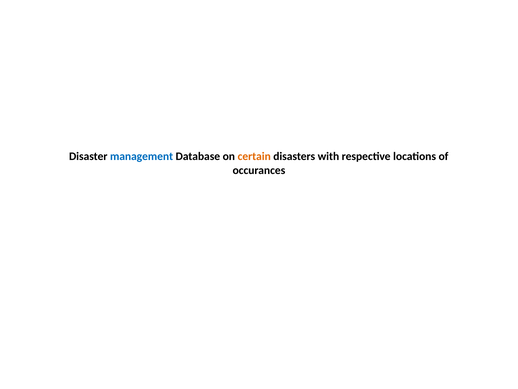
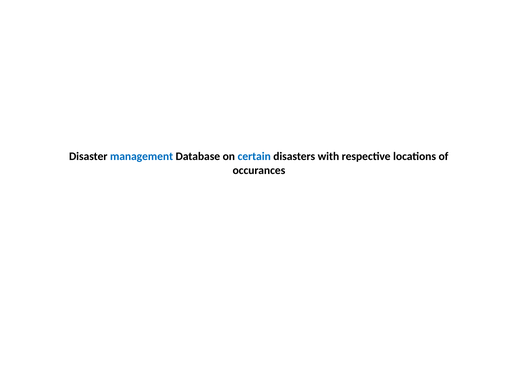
certain colour: orange -> blue
